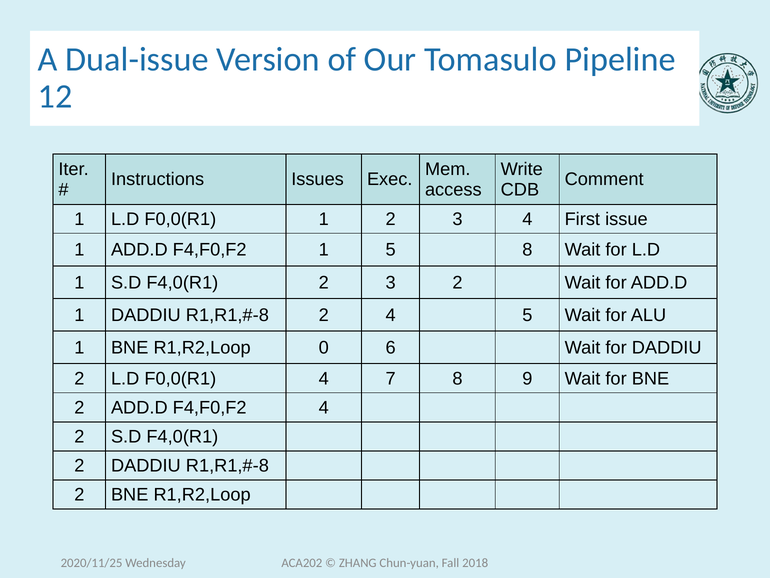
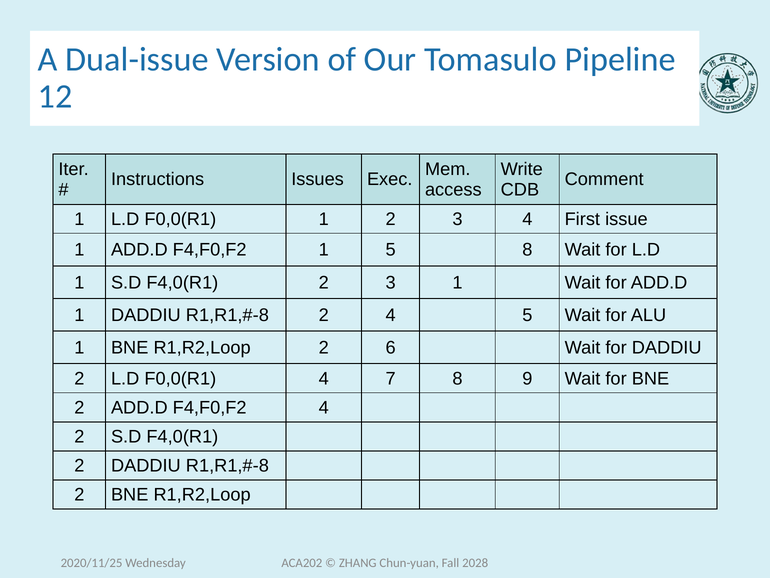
3 2: 2 -> 1
R1,R2,Loop 0: 0 -> 2
2018: 2018 -> 2028
